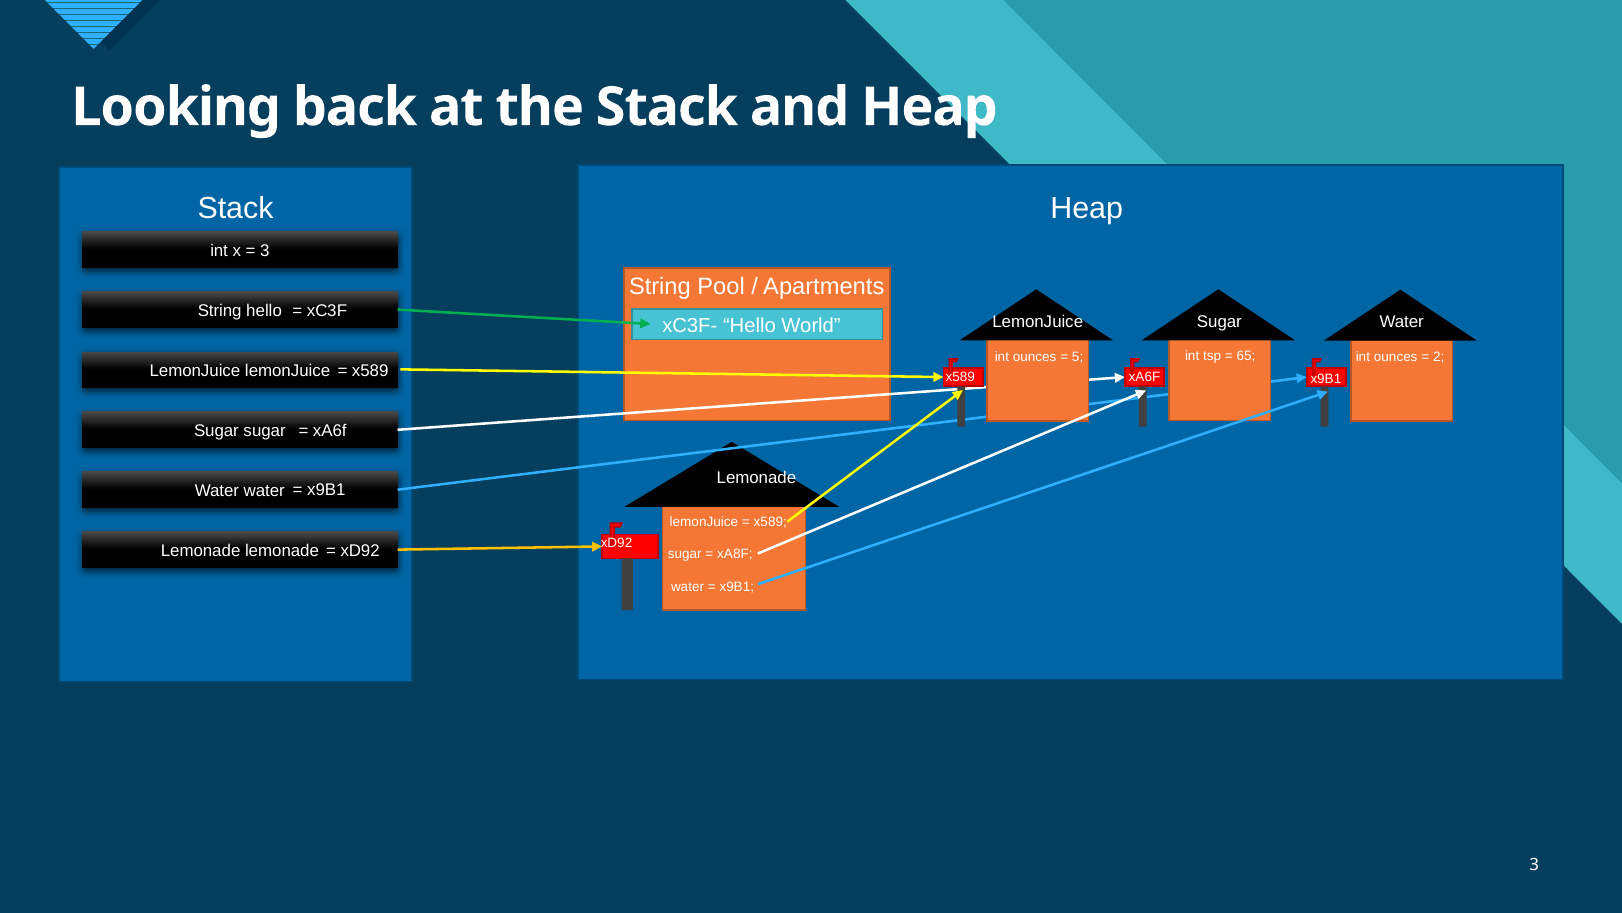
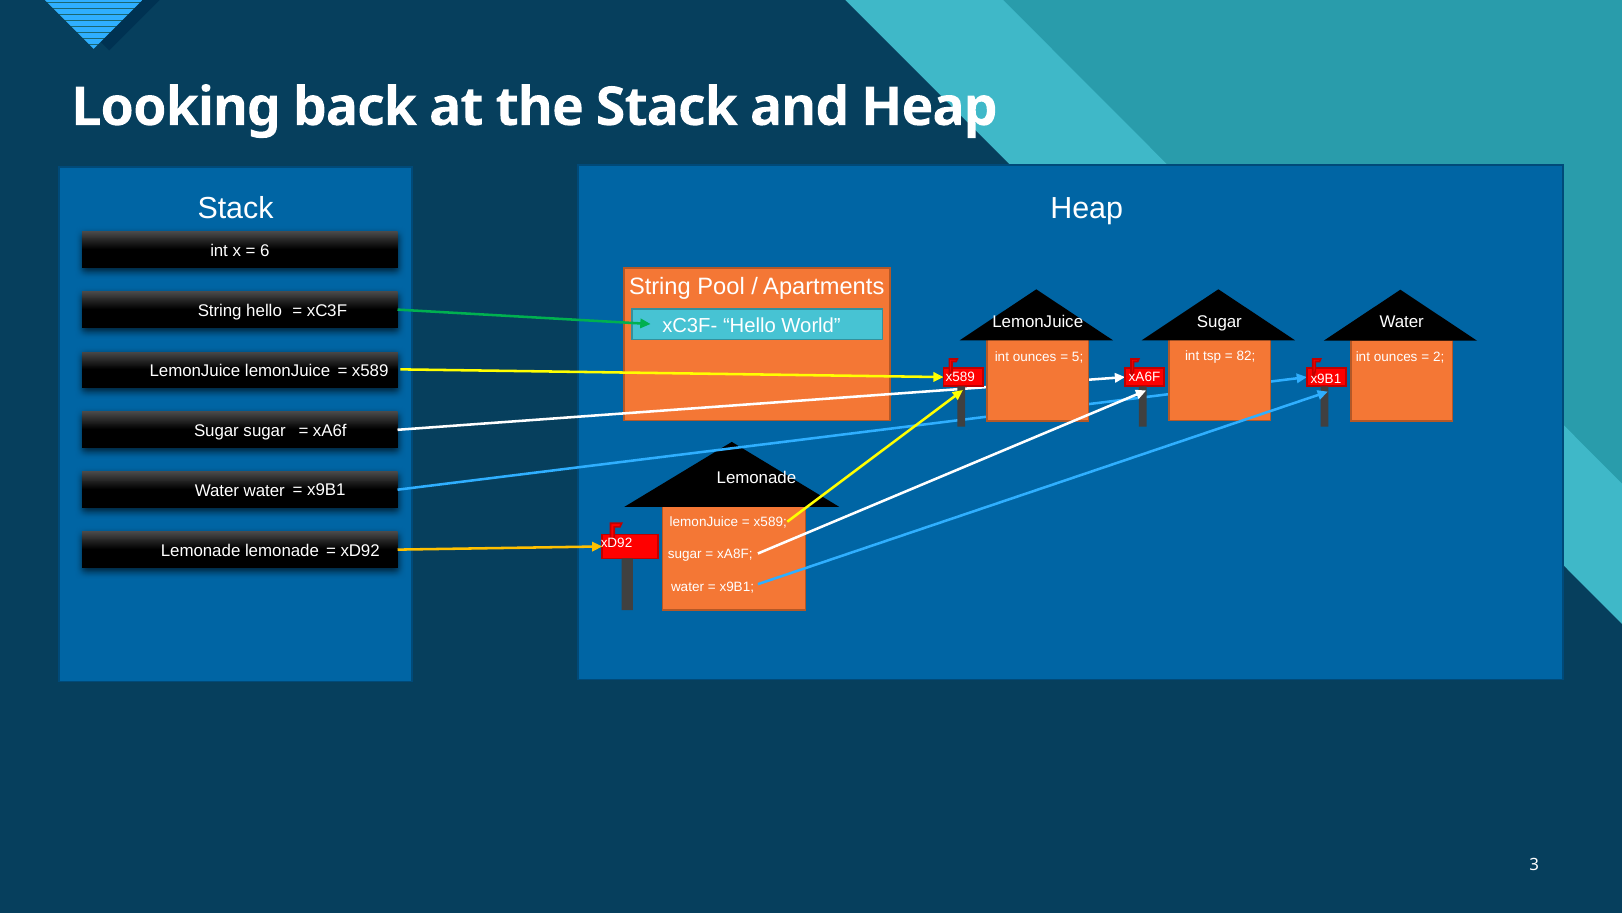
3 at (265, 251): 3 -> 6
65: 65 -> 82
